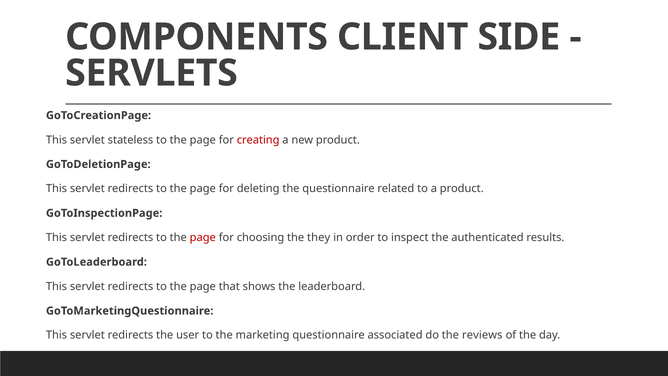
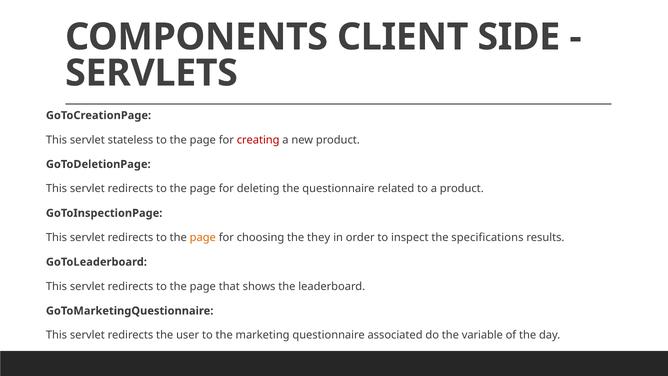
page at (203, 237) colour: red -> orange
authenticated: authenticated -> specifications
reviews: reviews -> variable
